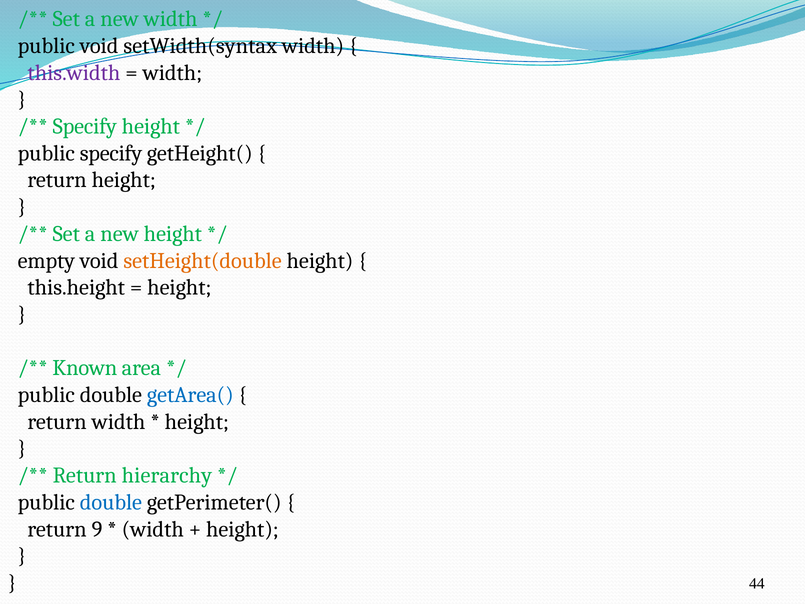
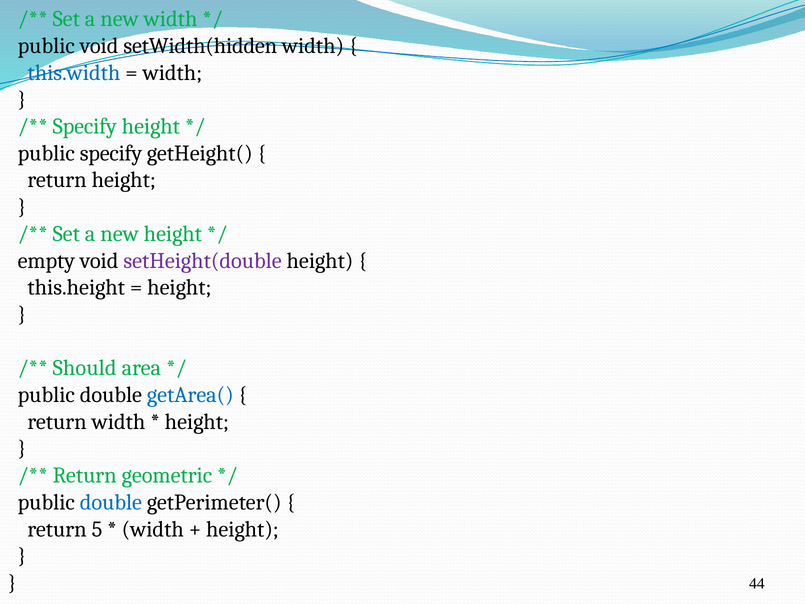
setWidth(syntax: setWidth(syntax -> setWidth(hidden
this.width colour: purple -> blue
setHeight(double colour: orange -> purple
Known: Known -> Should
hierarchy: hierarchy -> geometric
9: 9 -> 5
